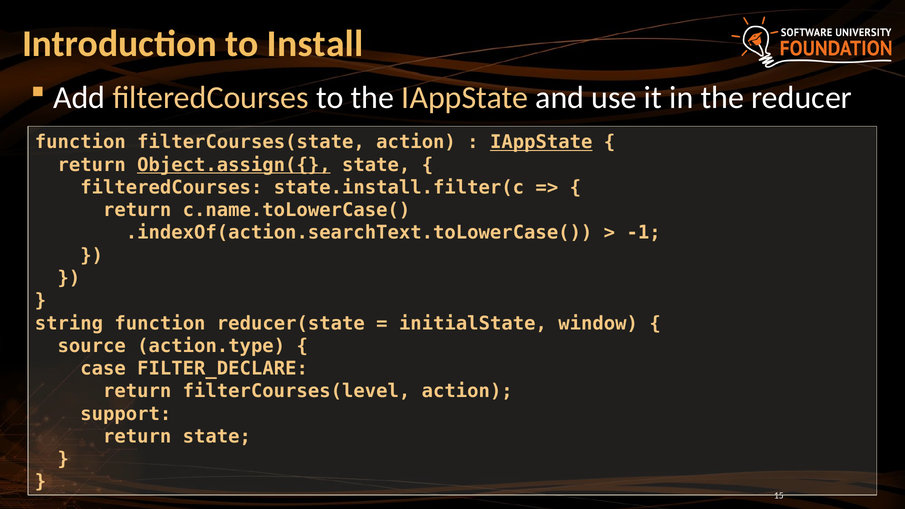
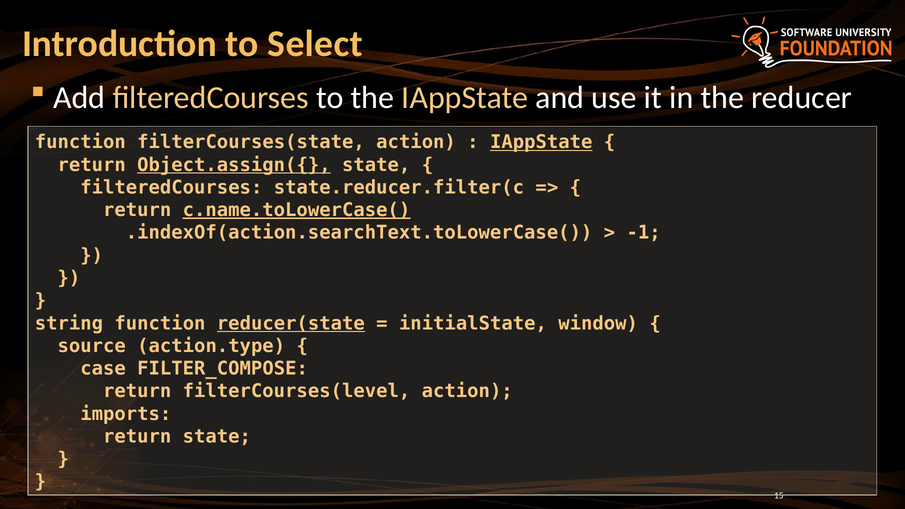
Install: Install -> Select
state.install.filter(c: state.install.filter(c -> state.reducer.filter(c
c.name.toLowerCase( underline: none -> present
reducer(state underline: none -> present
FILTER_DECLARE: FILTER_DECLARE -> FILTER_COMPOSE
support: support -> imports
